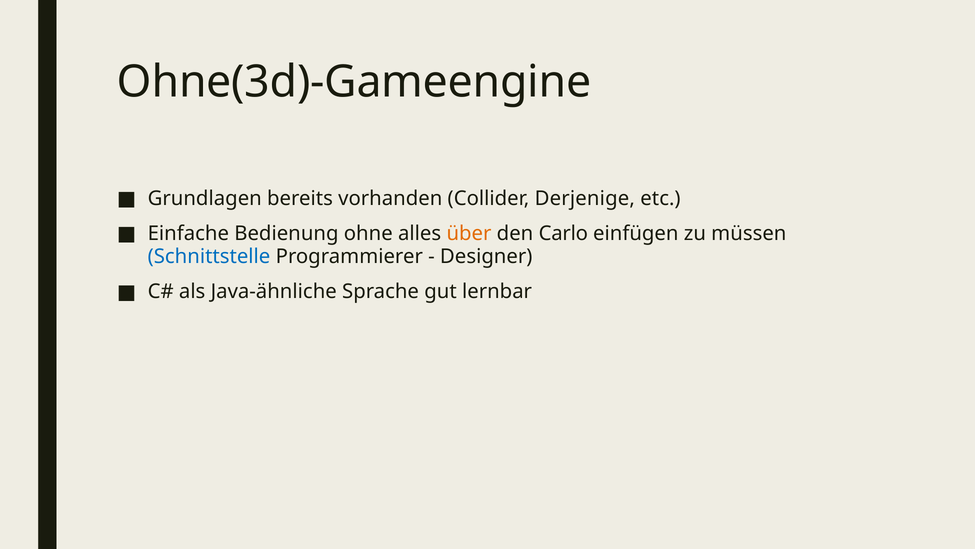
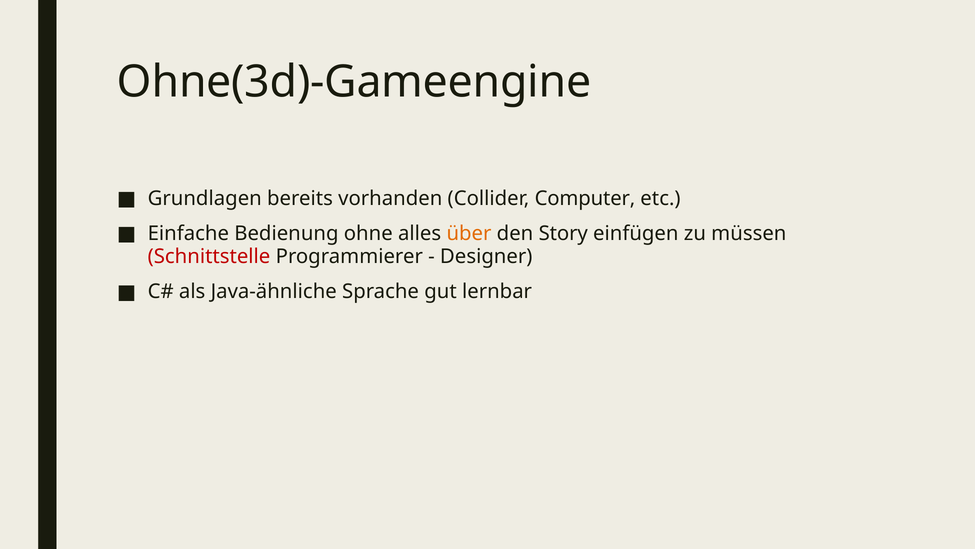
Derjenige: Derjenige -> Computer
Carlo: Carlo -> Story
Schnittstelle colour: blue -> red
